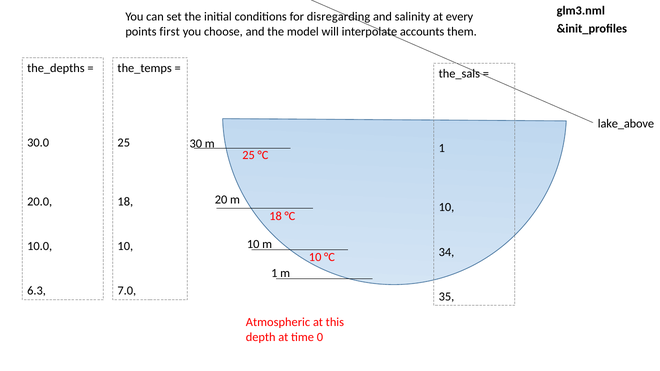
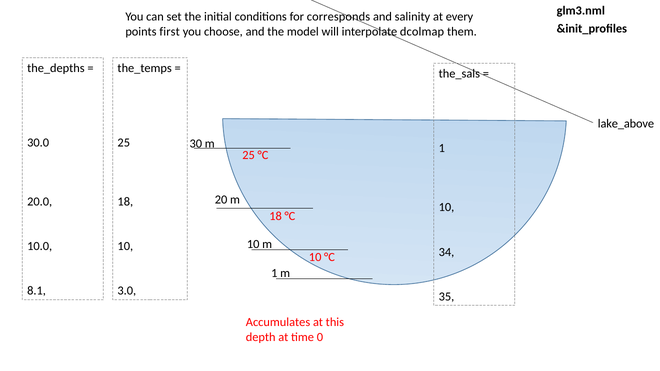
disregarding: disregarding -> corresponds
accounts: accounts -> dcolmap
6.3: 6.3 -> 8.1
7.0: 7.0 -> 3.0
Atmospheric: Atmospheric -> Accumulates
